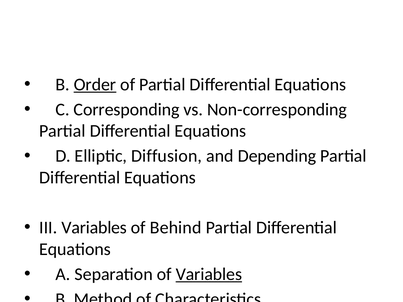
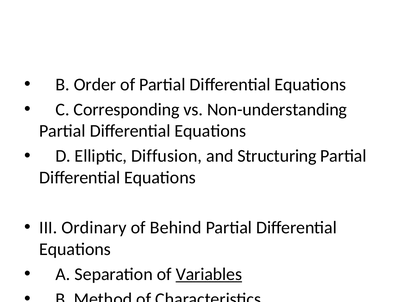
Order underline: present -> none
Non-corresponding: Non-corresponding -> Non-understanding
Depending: Depending -> Structuring
III Variables: Variables -> Ordinary
